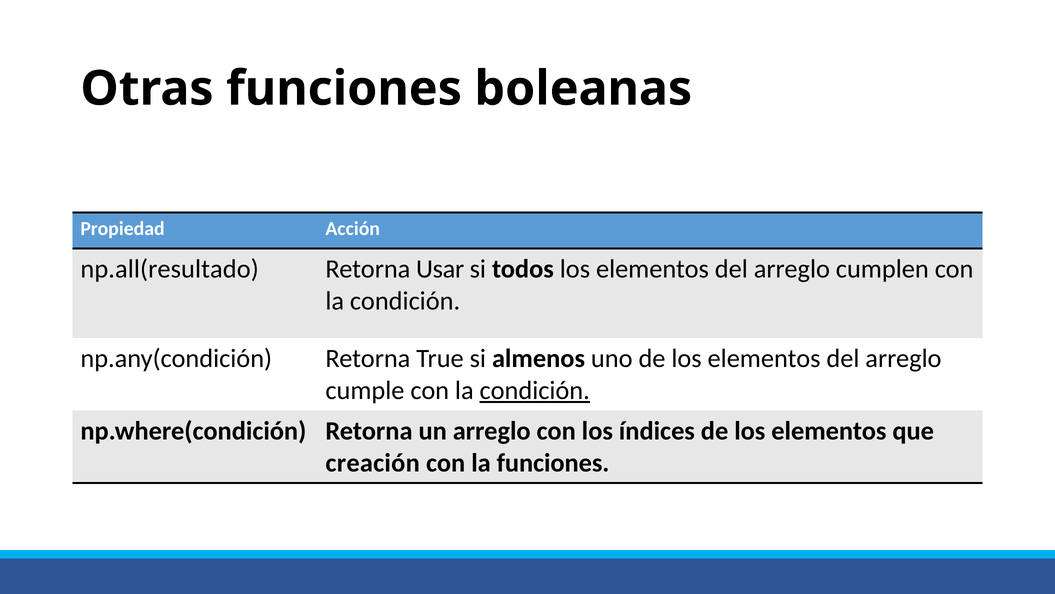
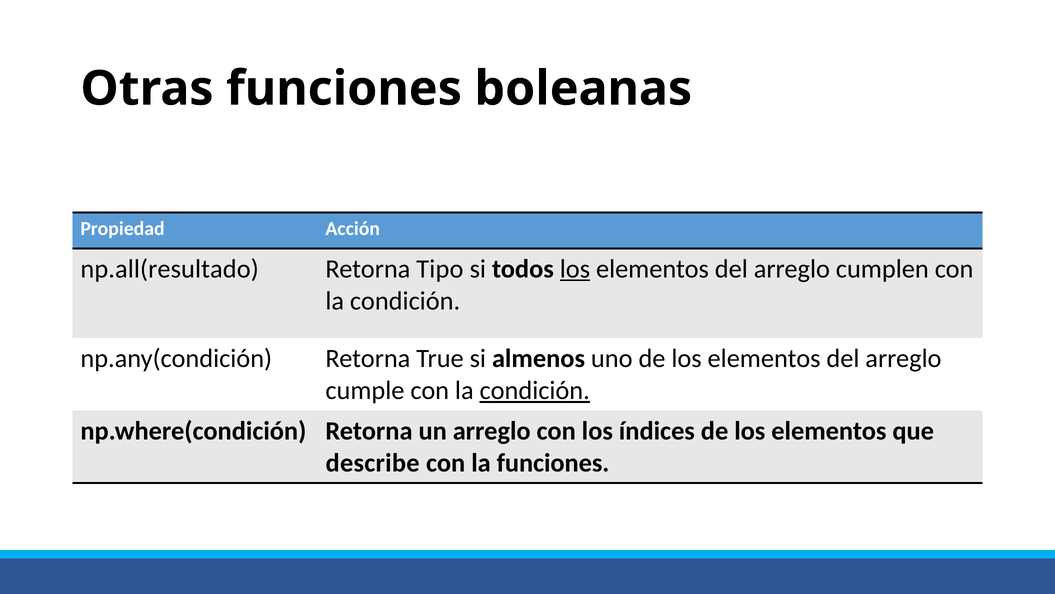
Usar: Usar -> Tipo
los at (575, 269) underline: none -> present
creación: creación -> describe
